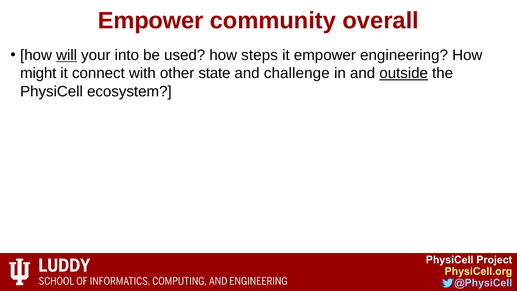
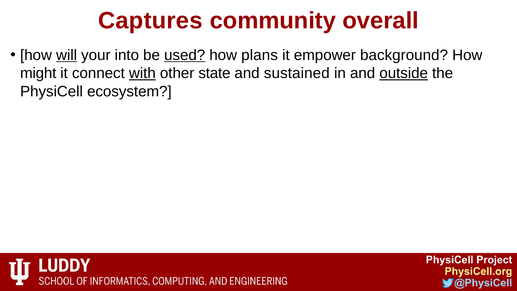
Empower at (151, 21): Empower -> Captures
used underline: none -> present
steps: steps -> plans
engineering: engineering -> background
with underline: none -> present
challenge: challenge -> sustained
